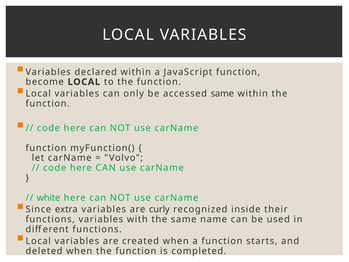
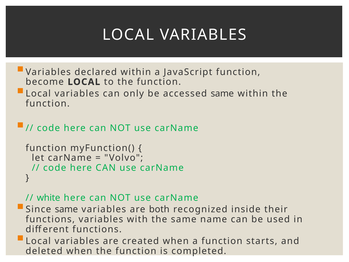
Since extra: extra -> same
curly: curly -> both
